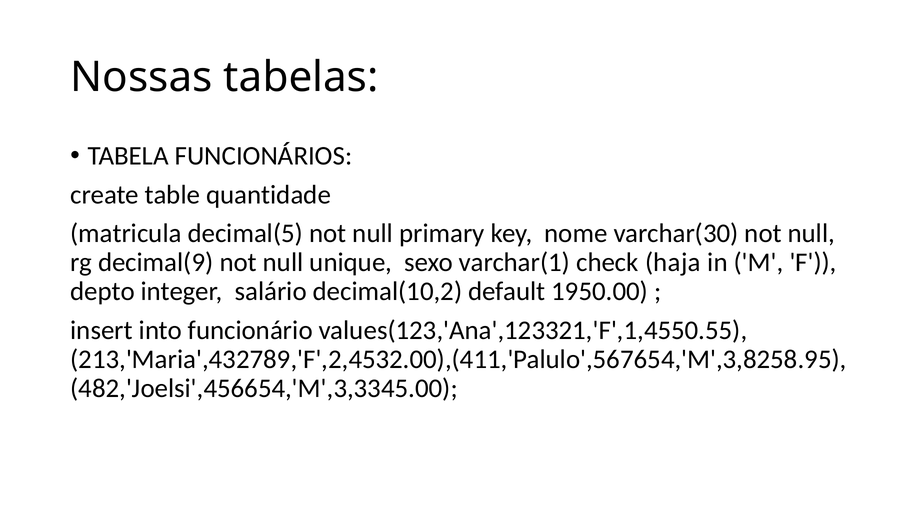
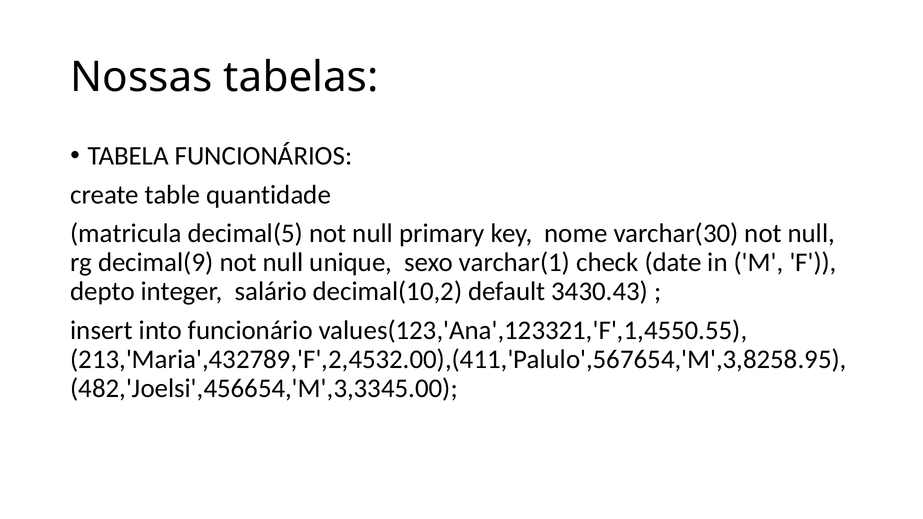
haja: haja -> date
1950.00: 1950.00 -> 3430.43
